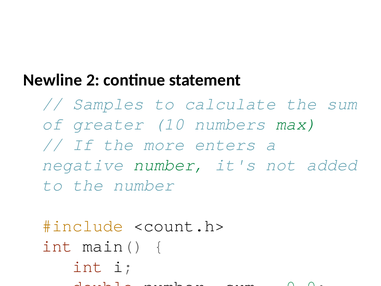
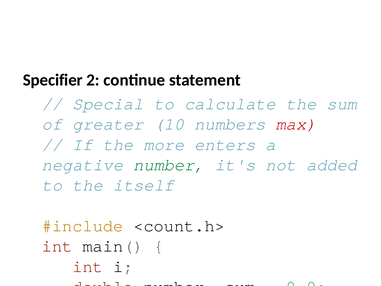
Newline: Newline -> Specifier
Samples: Samples -> Special
max colour: green -> red
the number: number -> itself
